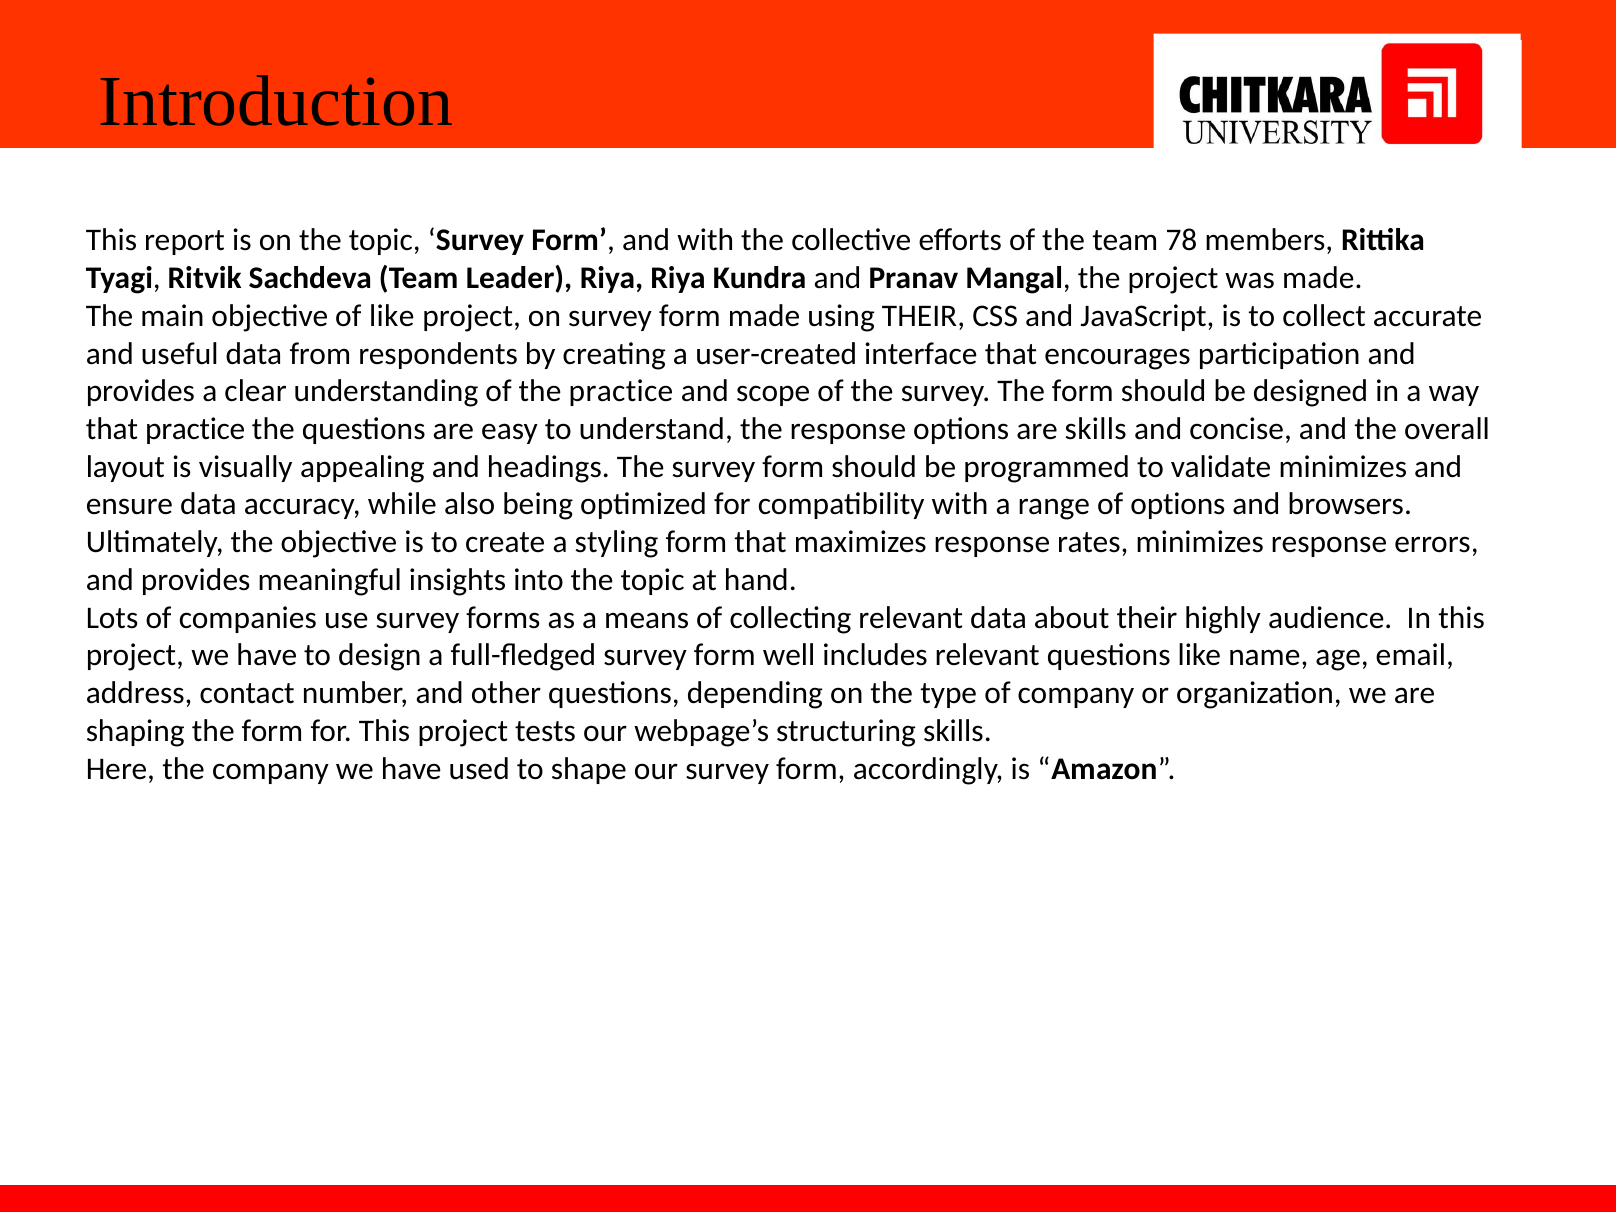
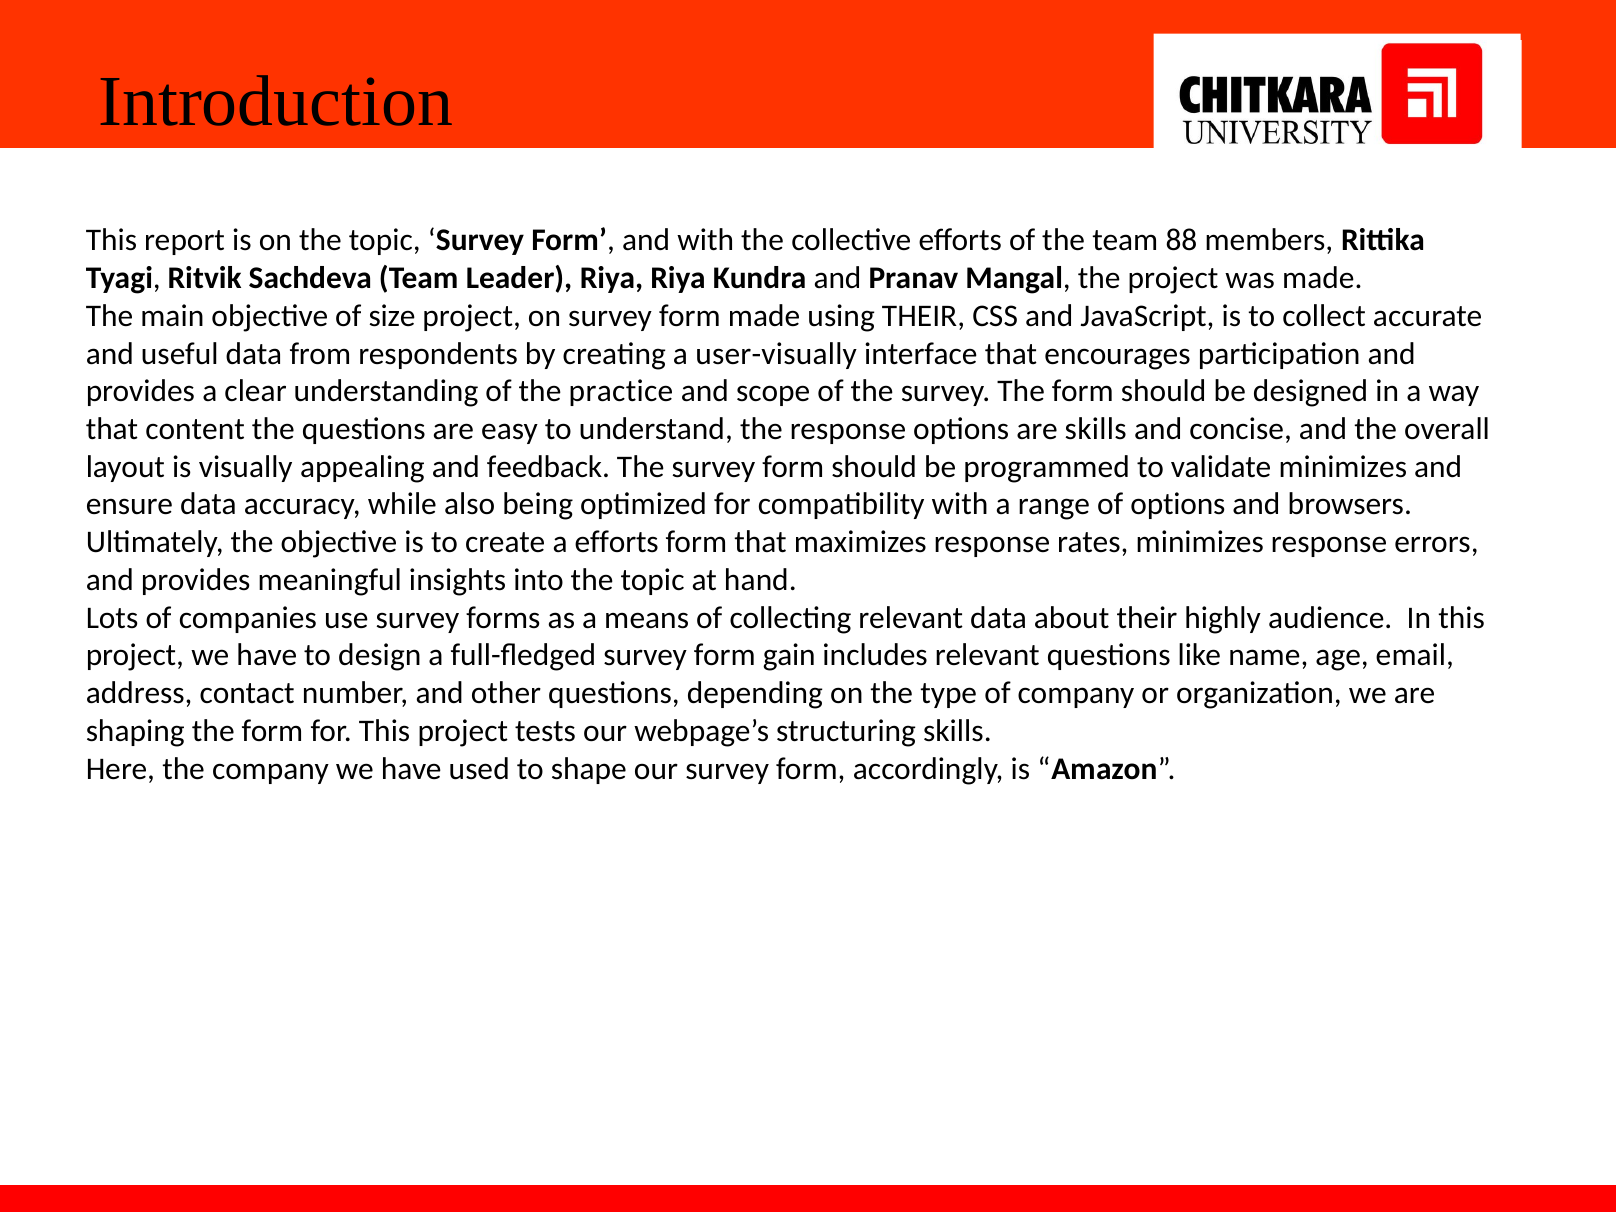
78: 78 -> 88
of like: like -> size
user-created: user-created -> user-visually
that practice: practice -> content
headings: headings -> feedback
a styling: styling -> efforts
well: well -> gain
